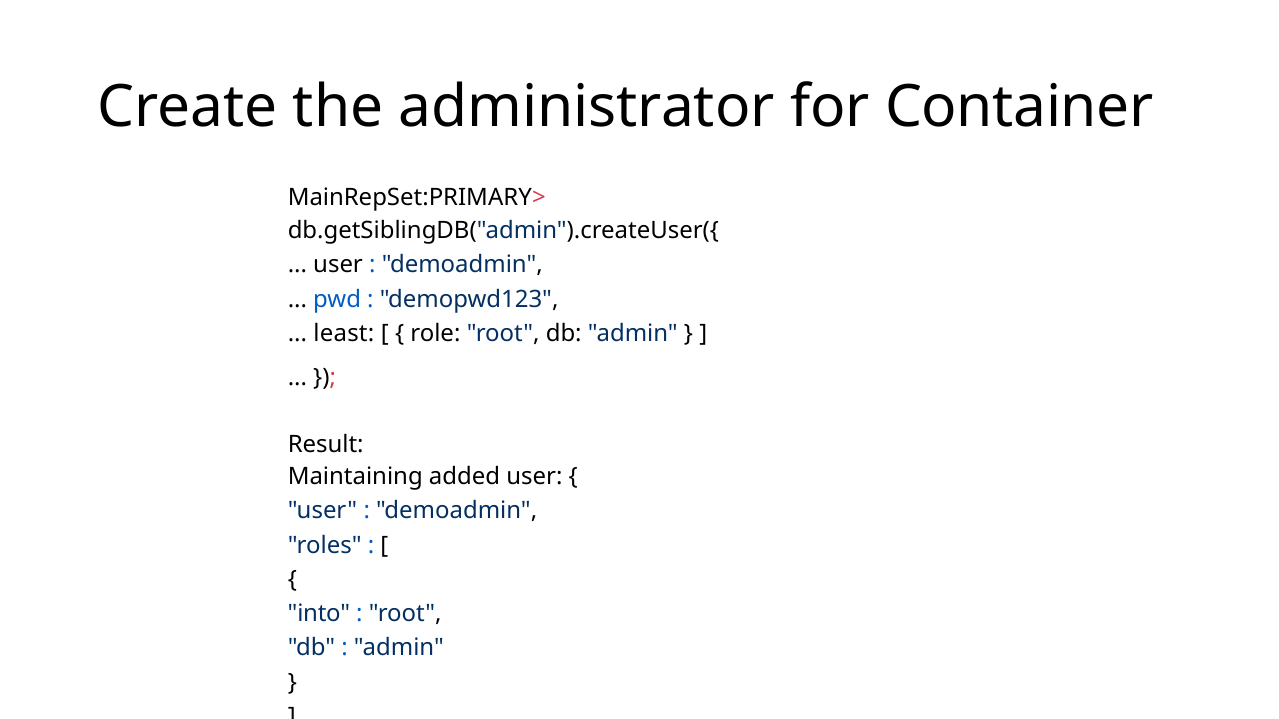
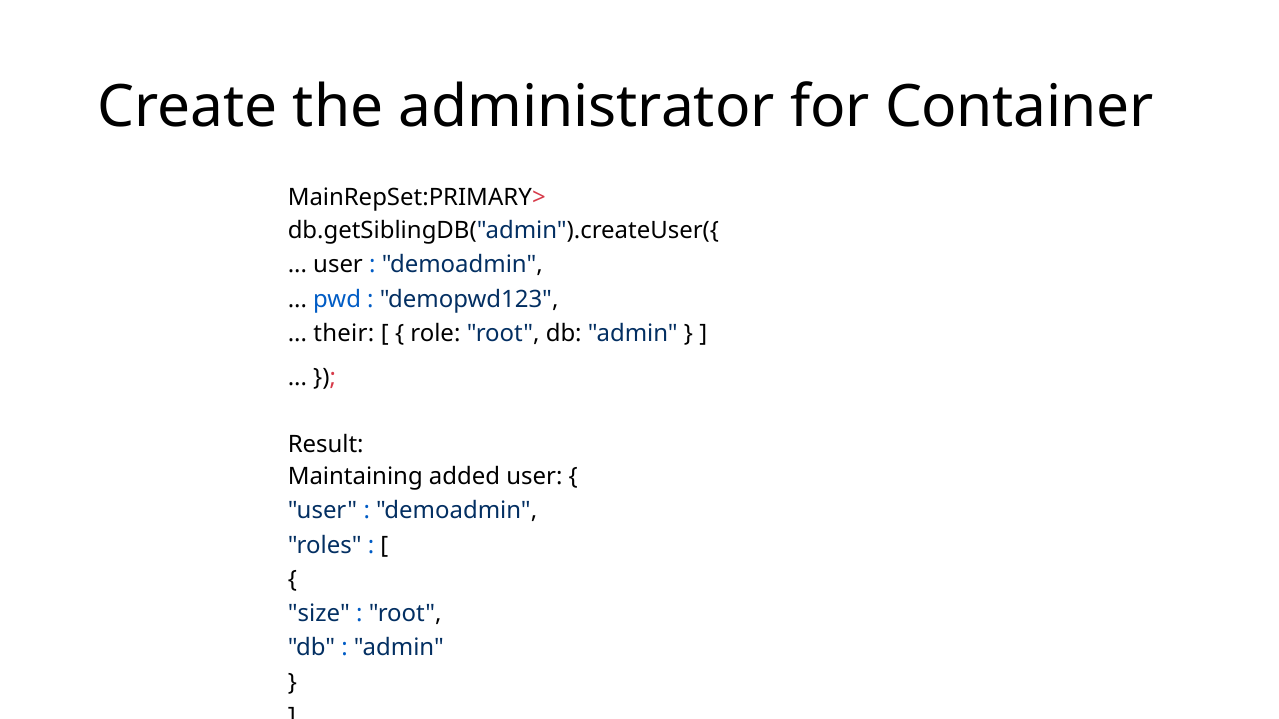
least: least -> their
into: into -> size
